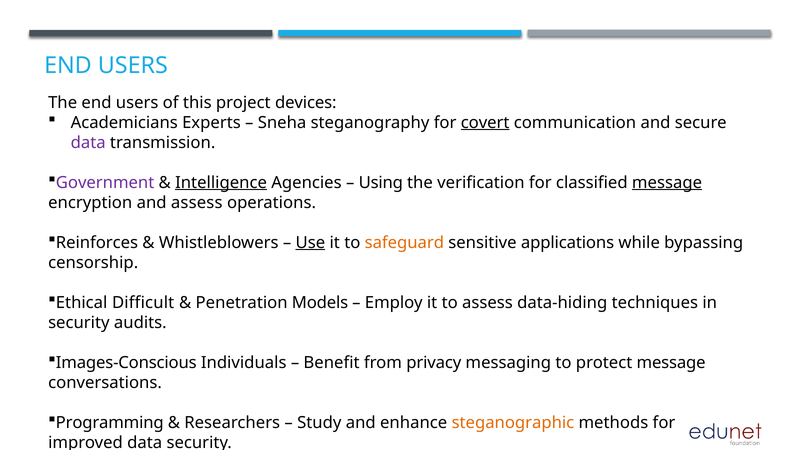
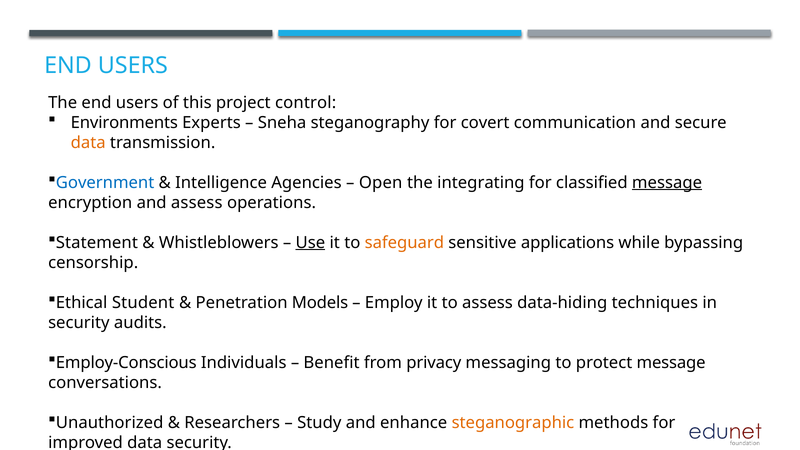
devices: devices -> control
Academicians: Academicians -> Environments
covert underline: present -> none
data at (88, 143) colour: purple -> orange
Government colour: purple -> blue
Intelligence underline: present -> none
Using: Using -> Open
verification: verification -> integrating
Reinforces: Reinforces -> Statement
Difficult: Difficult -> Student
Images-Conscious: Images-Conscious -> Employ-Conscious
Programming: Programming -> Unauthorized
